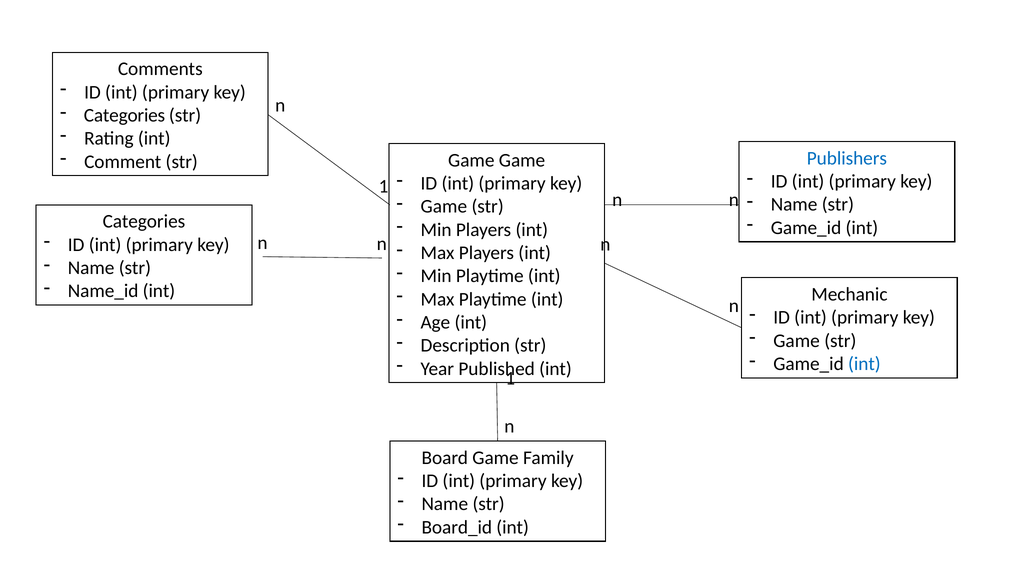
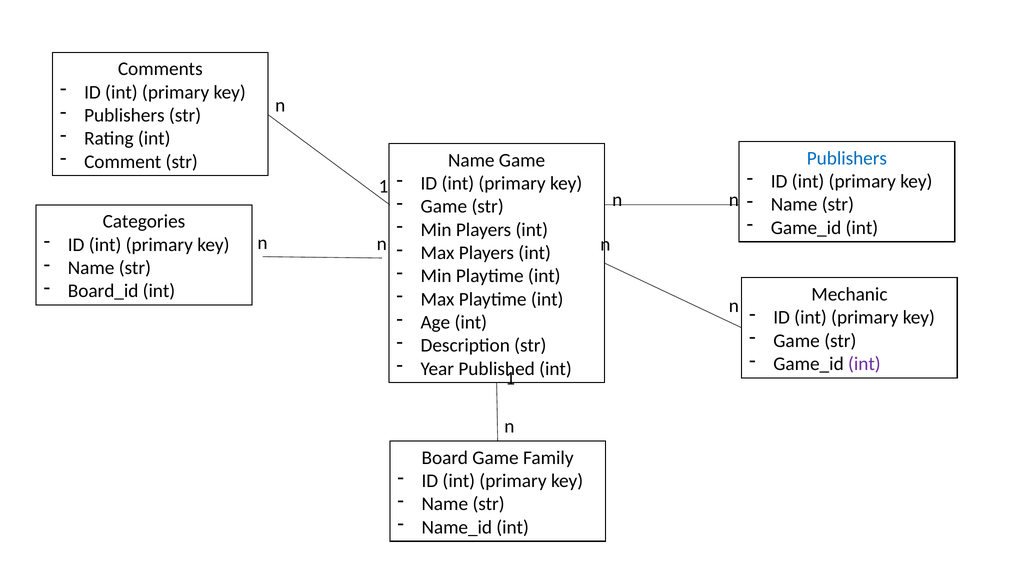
Categories at (125, 115): Categories -> Publishers
Game at (471, 160): Game -> Name
Name_id: Name_id -> Board_id
int at (864, 364) colour: blue -> purple
Board_id: Board_id -> Name_id
